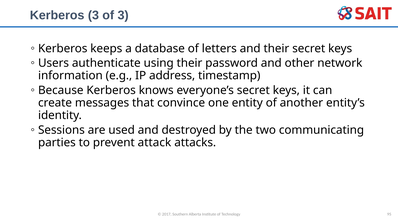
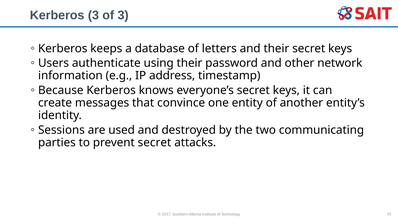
prevent attack: attack -> secret
